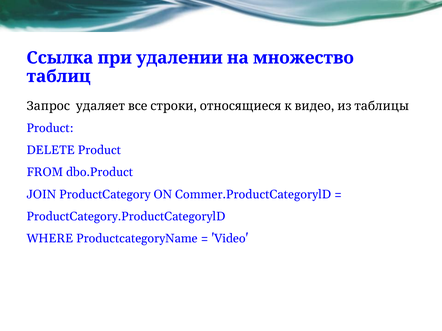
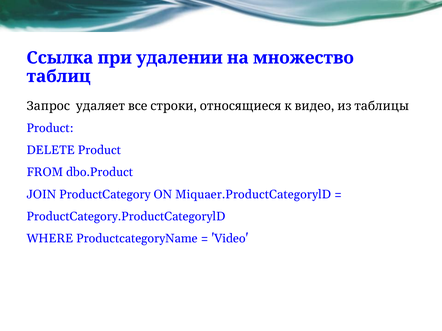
Commer.ProductCategorylD: Commer.ProductCategorylD -> Miquaer.ProductCategorylD
